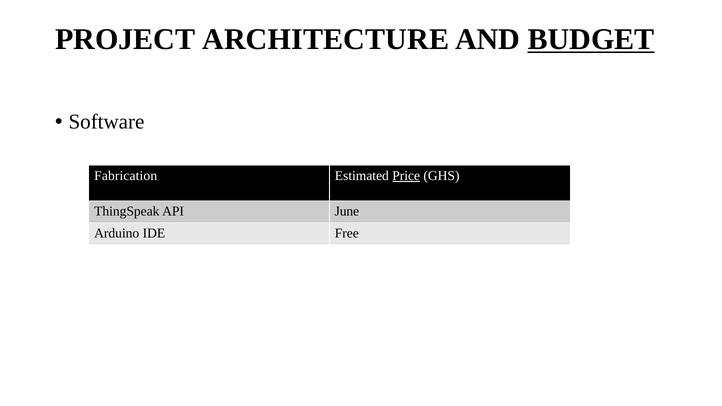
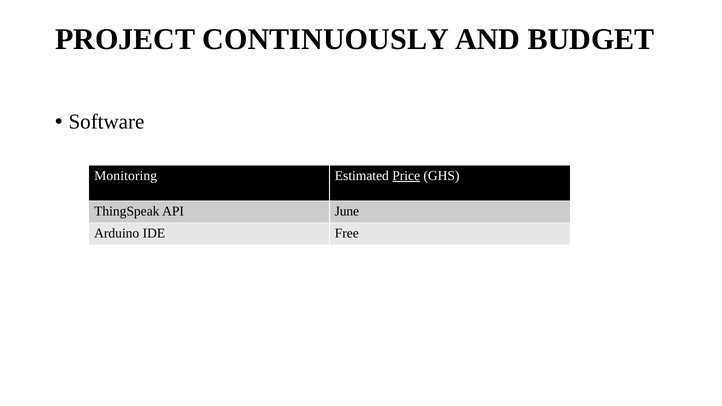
ARCHITECTURE: ARCHITECTURE -> CONTINUOUSLY
BUDGET underline: present -> none
Fabrication: Fabrication -> Monitoring
